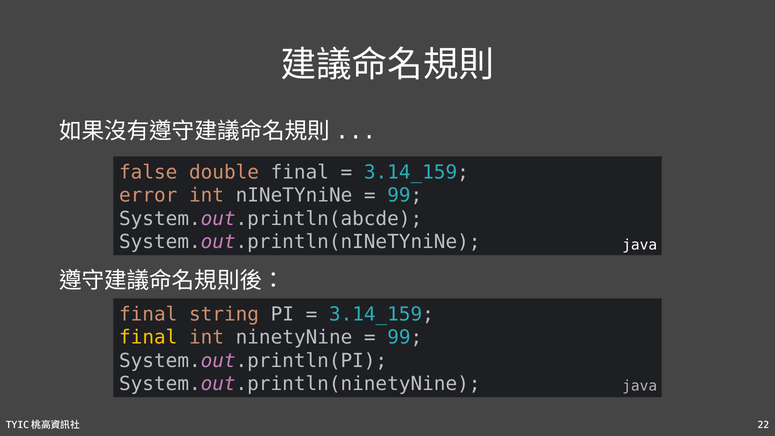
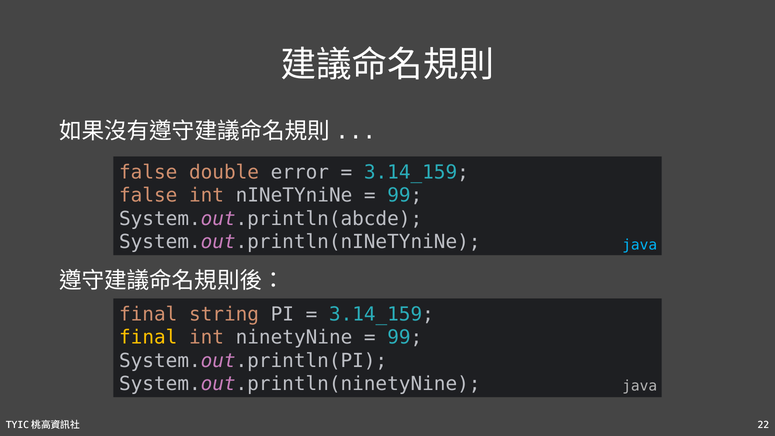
double final: final -> error
error at (148, 195): error -> false
java at (640, 245) colour: white -> light blue
